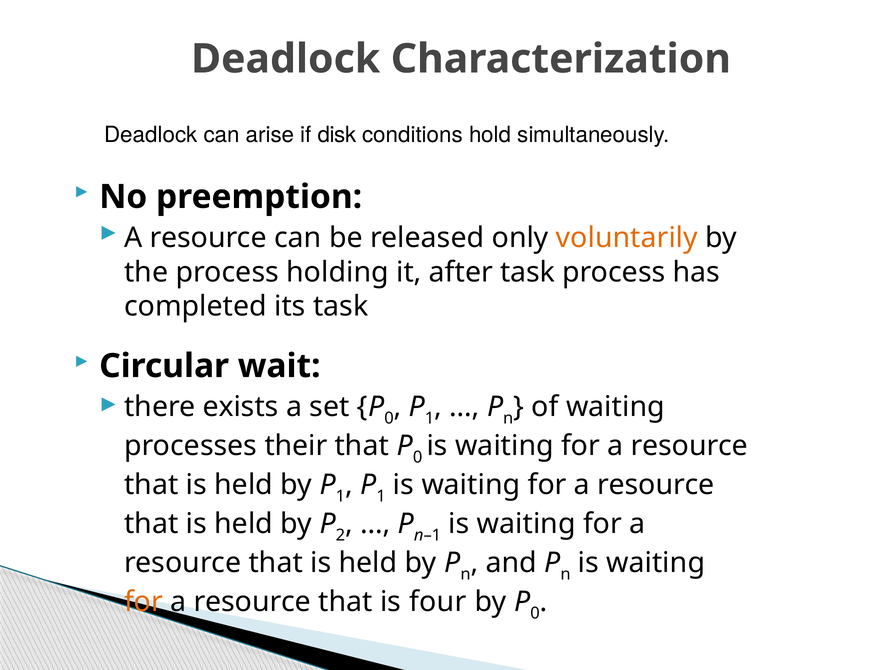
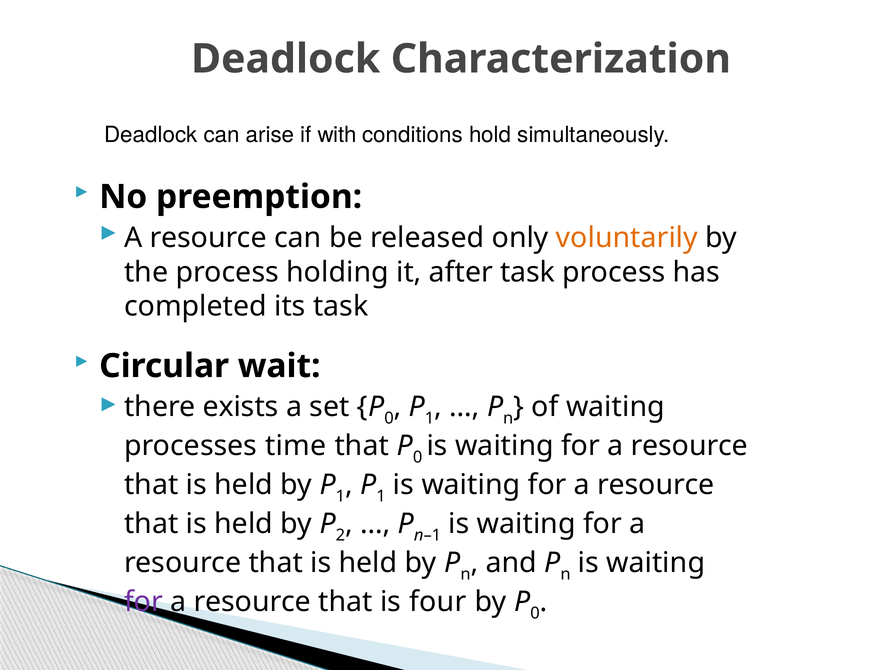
disk: disk -> with
their: their -> time
for at (144, 602) colour: orange -> purple
